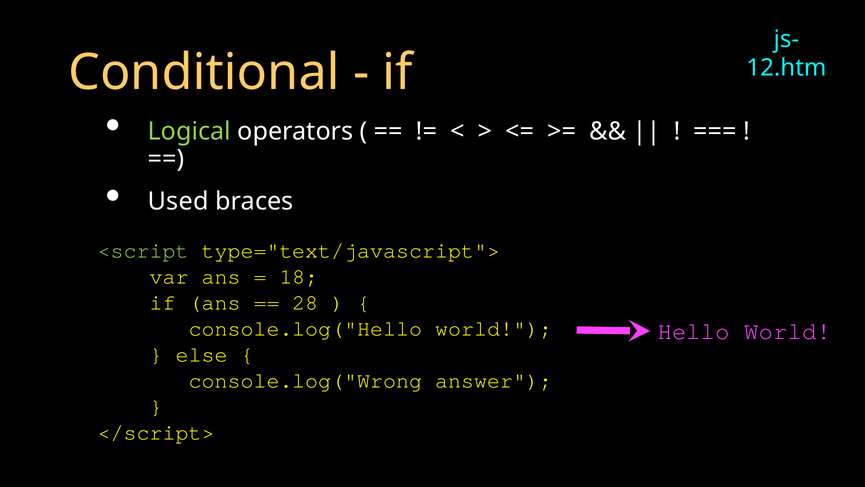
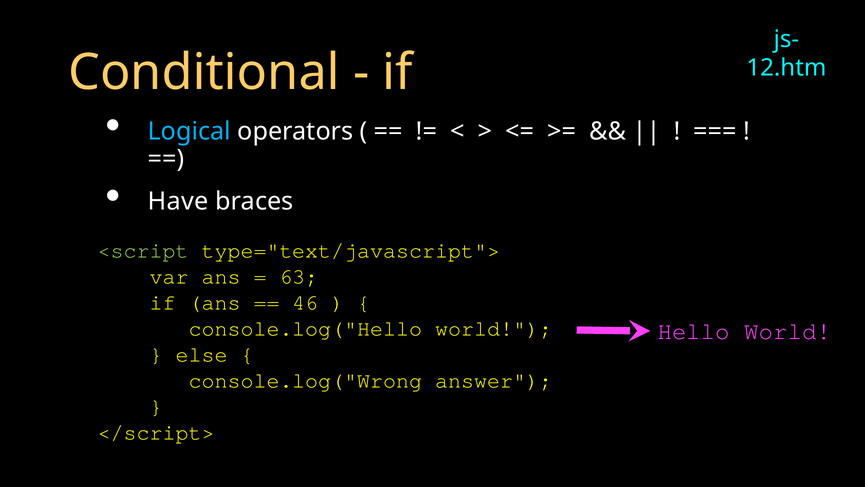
Logical colour: light green -> light blue
Used: Used -> Have
18: 18 -> 63
28: 28 -> 46
